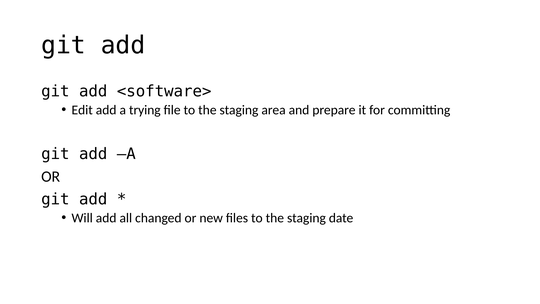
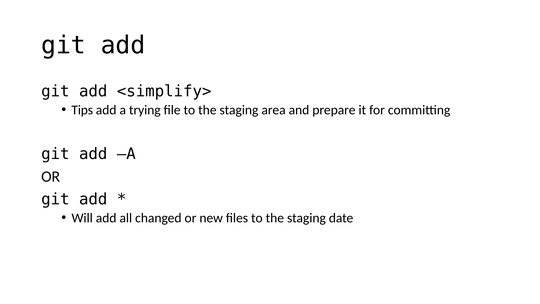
<software>: <software> -> <simplify>
Edit: Edit -> Tips
